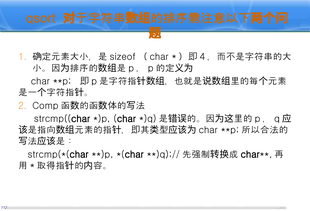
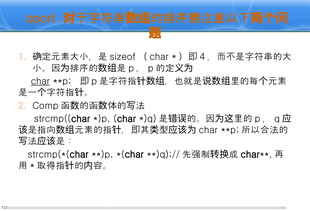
char at (40, 81) underline: none -> present
